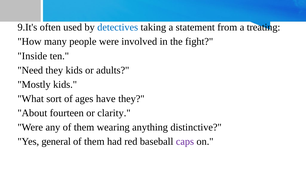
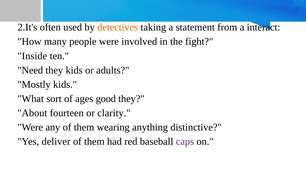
9.It's: 9.It's -> 2.It's
detectives colour: blue -> orange
treating: treating -> interact
have: have -> good
general: general -> deliver
